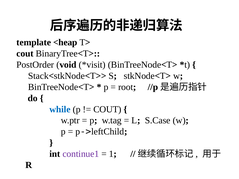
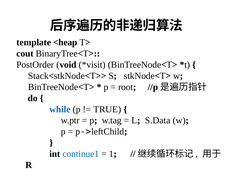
COUT at (107, 109): COUT -> TRUE
S.Case: S.Case -> S.Data
continue1 colour: purple -> blue
